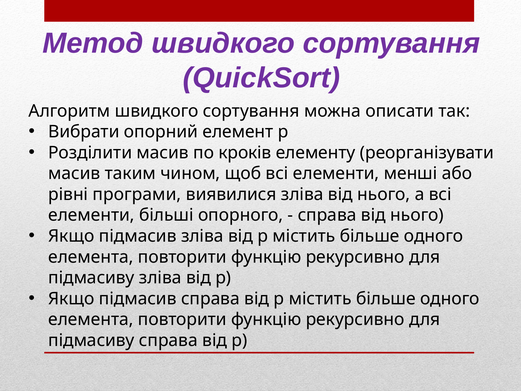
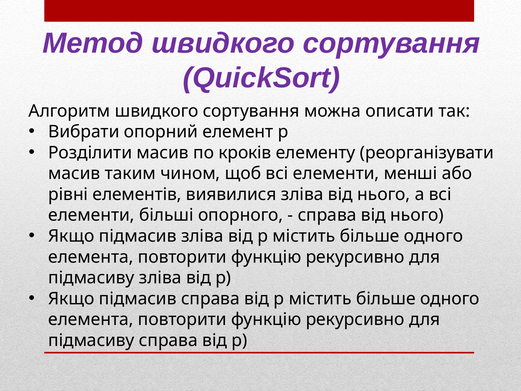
програми: програми -> елементів
